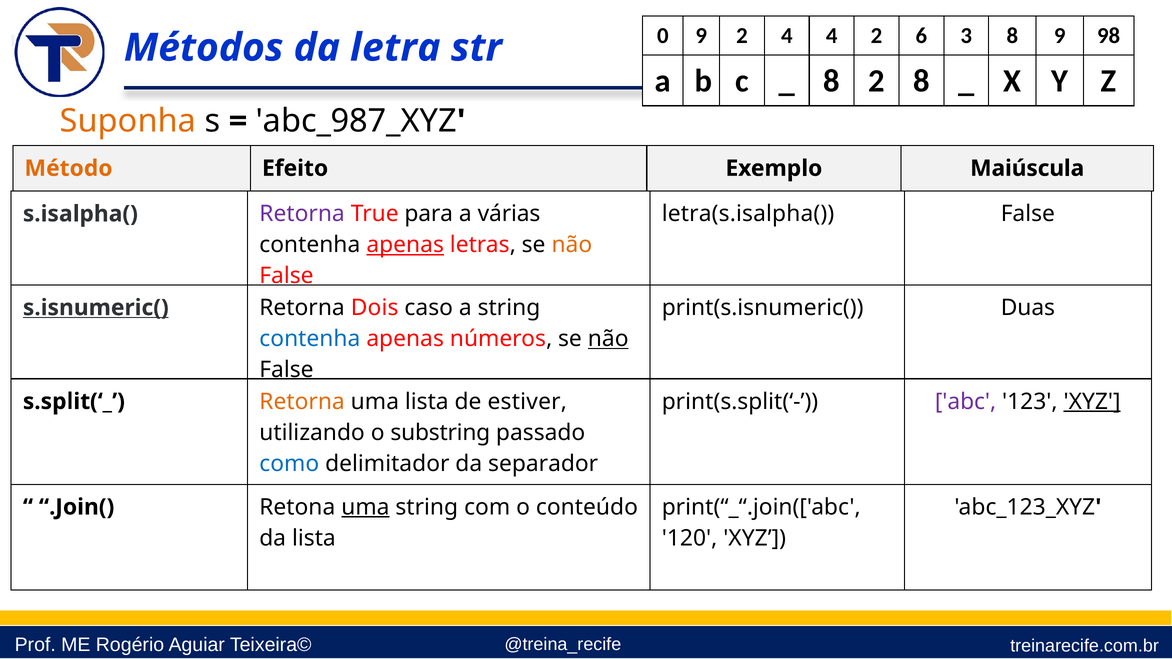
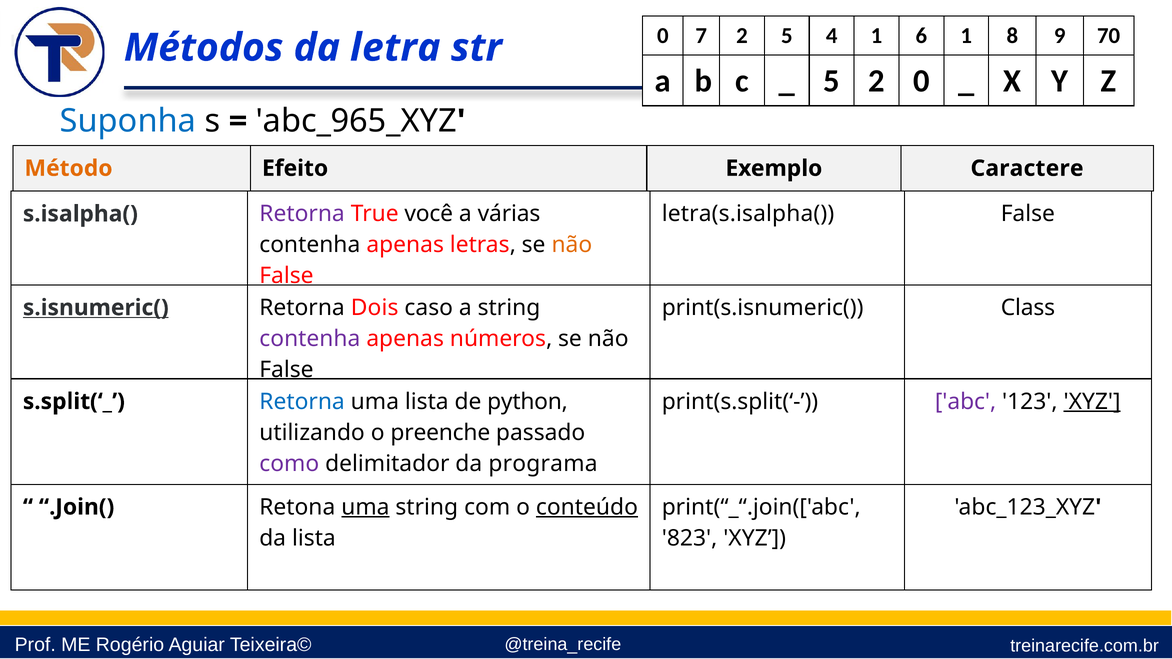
0 9: 9 -> 7
2 4: 4 -> 5
4 2: 2 -> 1
6 3: 3 -> 1
98: 98 -> 70
8 at (832, 81): 8 -> 5
2 8: 8 -> 0
Suponha colour: orange -> blue
abc_987_XYZ: abc_987_XYZ -> abc_965_XYZ
Maiúscula: Maiúscula -> Caractere
para: para -> você
apenas at (405, 245) underline: present -> none
Duas: Duas -> Class
contenha at (310, 339) colour: blue -> purple
não at (608, 339) underline: present -> none
Retorna at (302, 402) colour: orange -> blue
estiver: estiver -> python
substring: substring -> preenche
como colour: blue -> purple
separador: separador -> programa
conteúdo underline: none -> present
120: 120 -> 823
